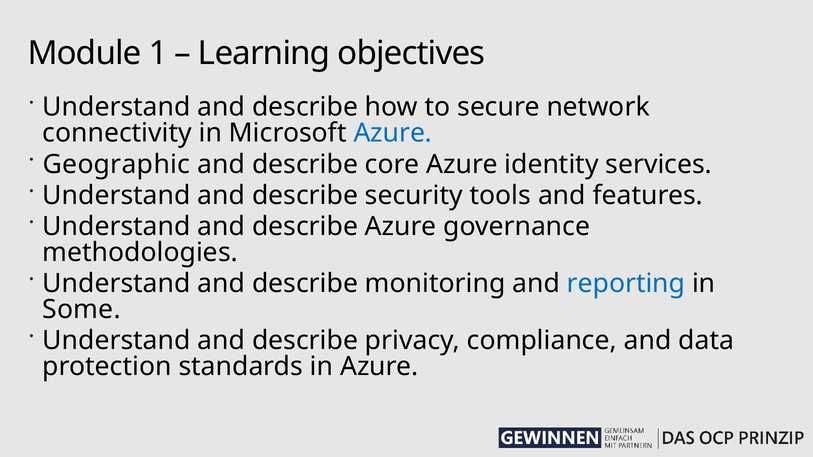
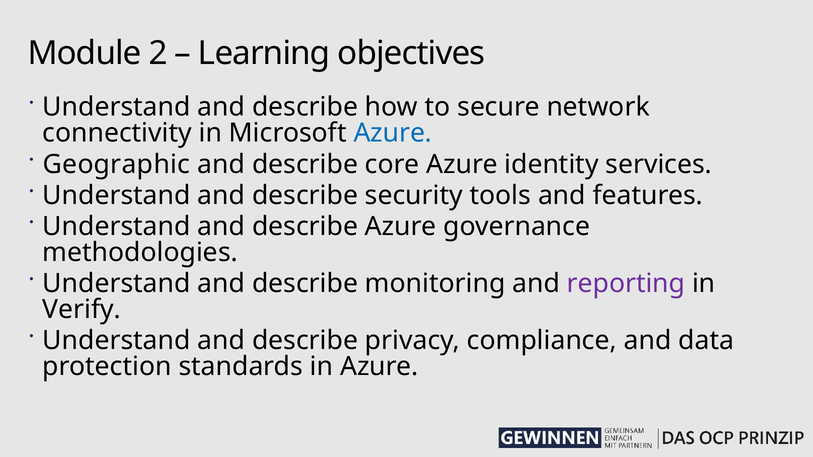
1: 1 -> 2
reporting colour: blue -> purple
Some: Some -> Verify
